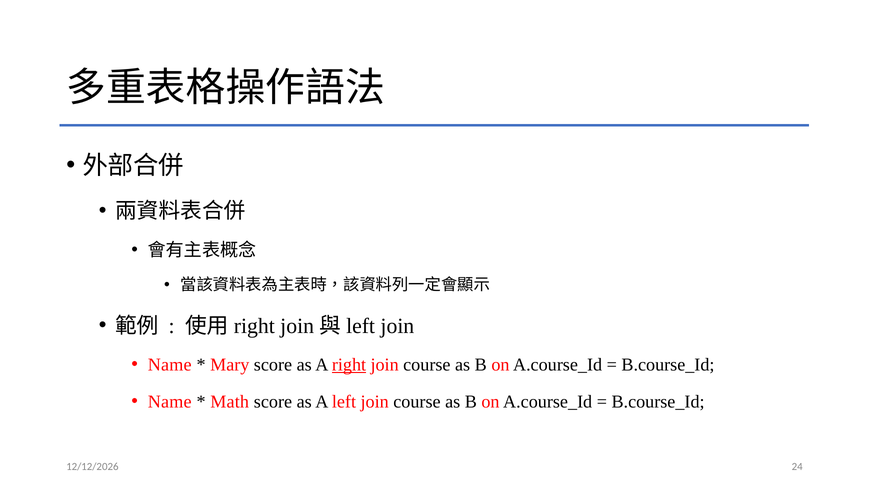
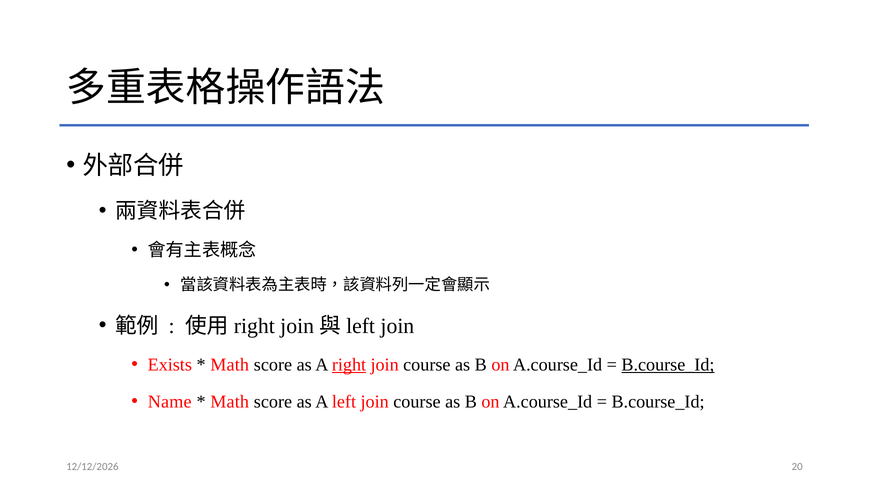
Name at (170, 365): Name -> Exists
Mary at (230, 365): Mary -> Math
B.course_Id at (668, 365) underline: none -> present
24: 24 -> 20
